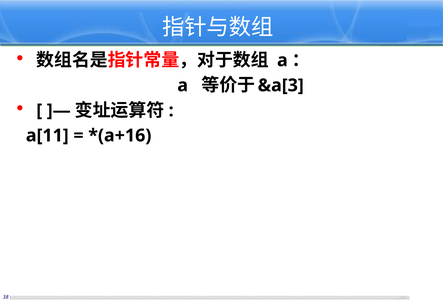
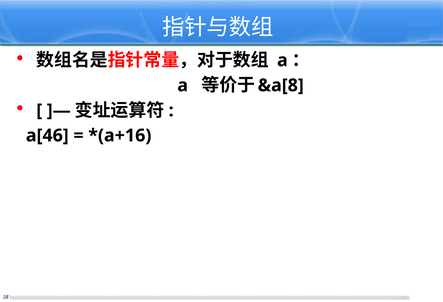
&a[3: &a[3 -> &a[8
a[11: a[11 -> a[46
